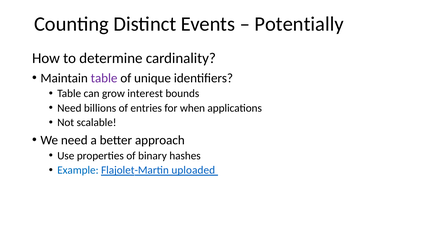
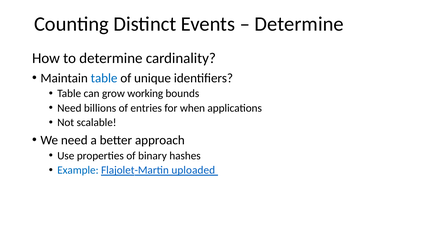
Potentially at (299, 24): Potentially -> Determine
table at (104, 78) colour: purple -> blue
interest: interest -> working
